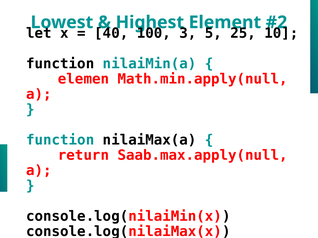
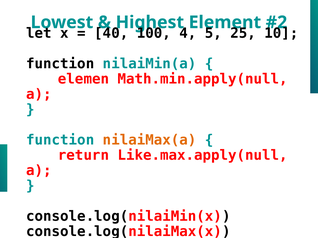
3: 3 -> 4
nilaiMax(a colour: black -> orange
Saab.max.apply(null: Saab.max.apply(null -> Like.max.apply(null
